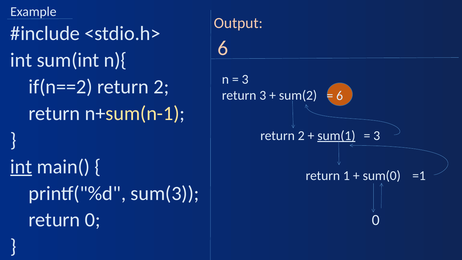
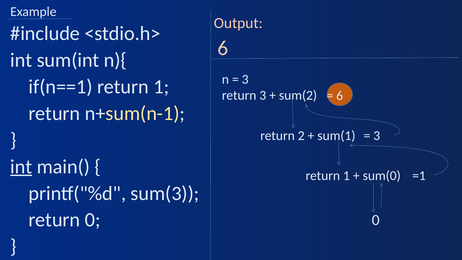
if(n==2: if(n==2 -> if(n==1
2 at (161, 87): 2 -> 1
sum(1 underline: present -> none
